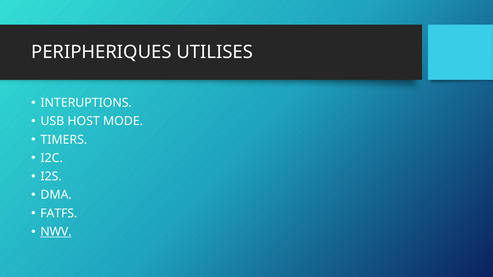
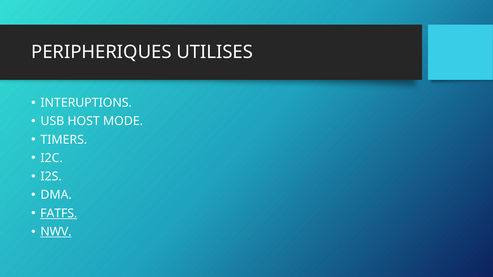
FATFS underline: none -> present
